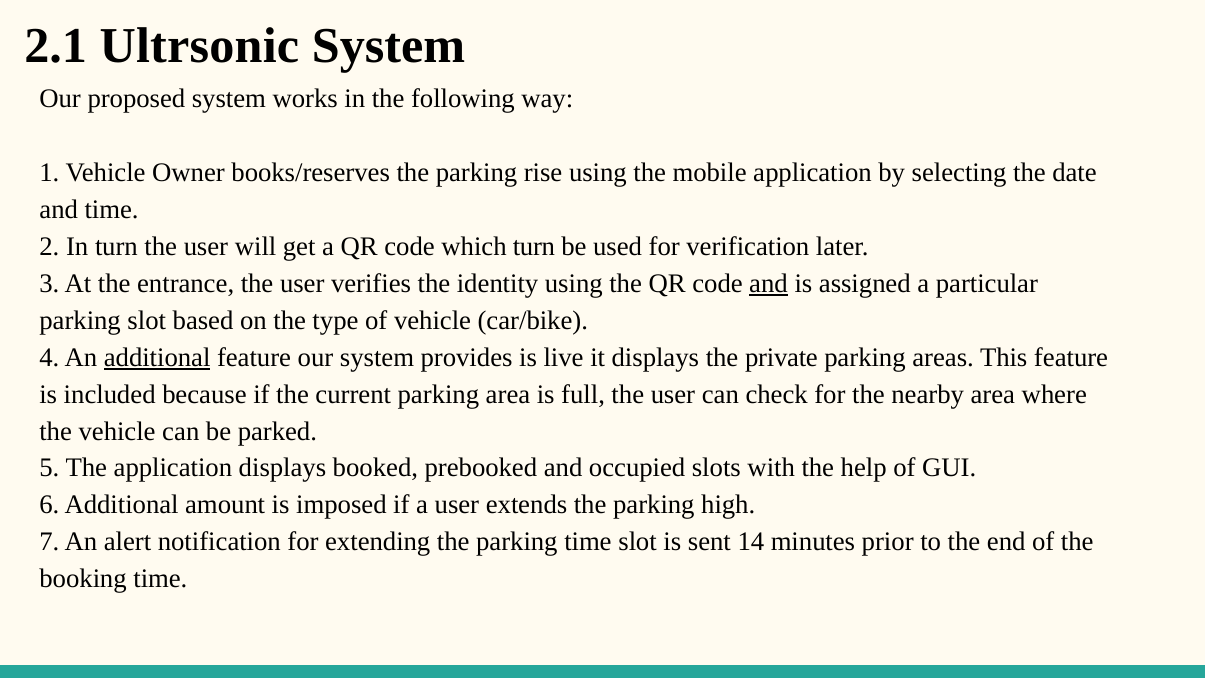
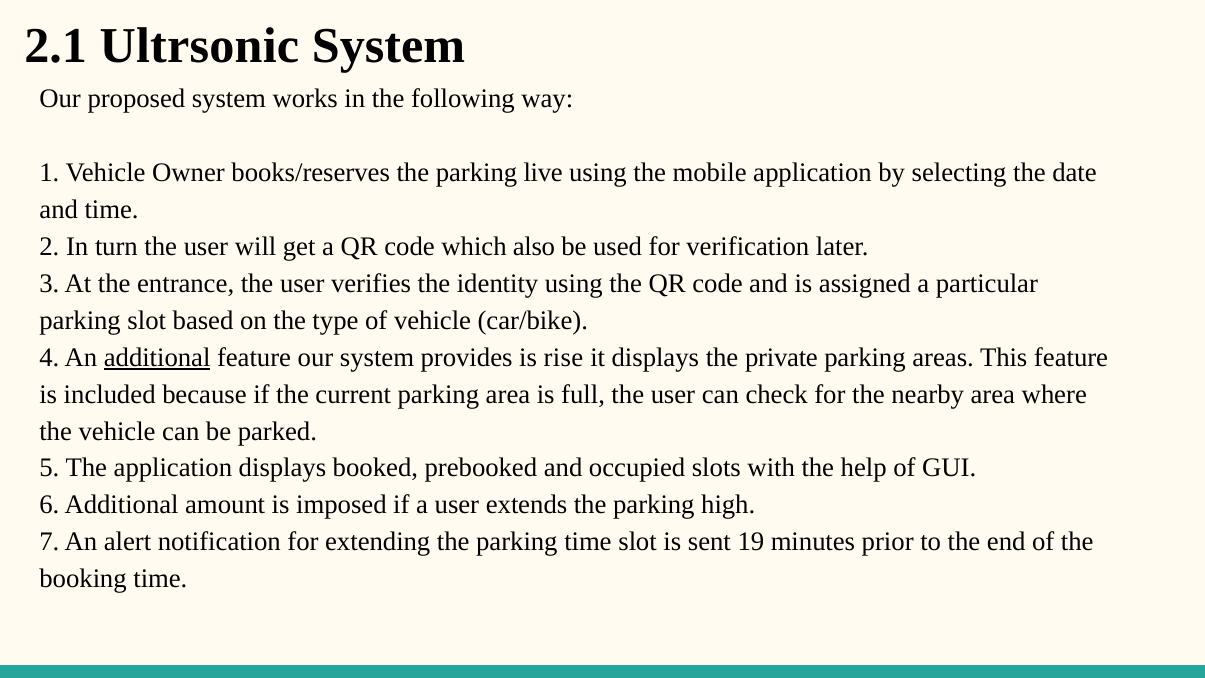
rise: rise -> live
which turn: turn -> also
and at (769, 283) underline: present -> none
live: live -> rise
14: 14 -> 19
